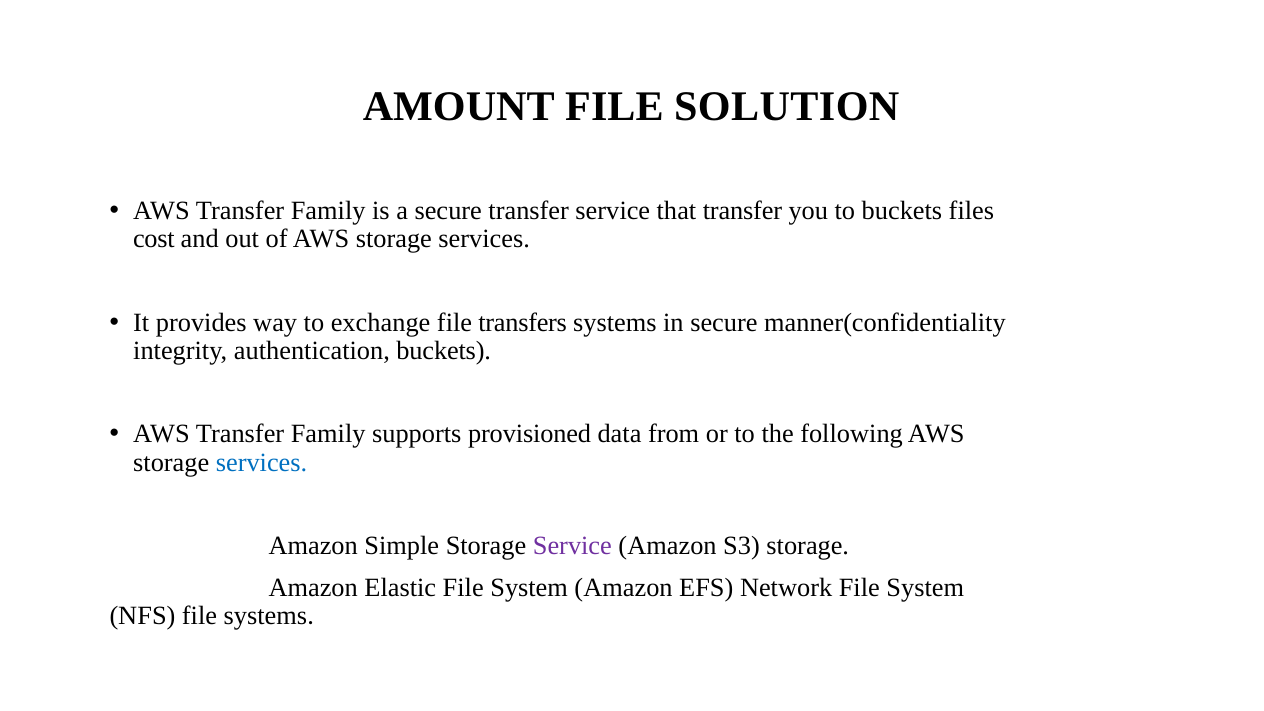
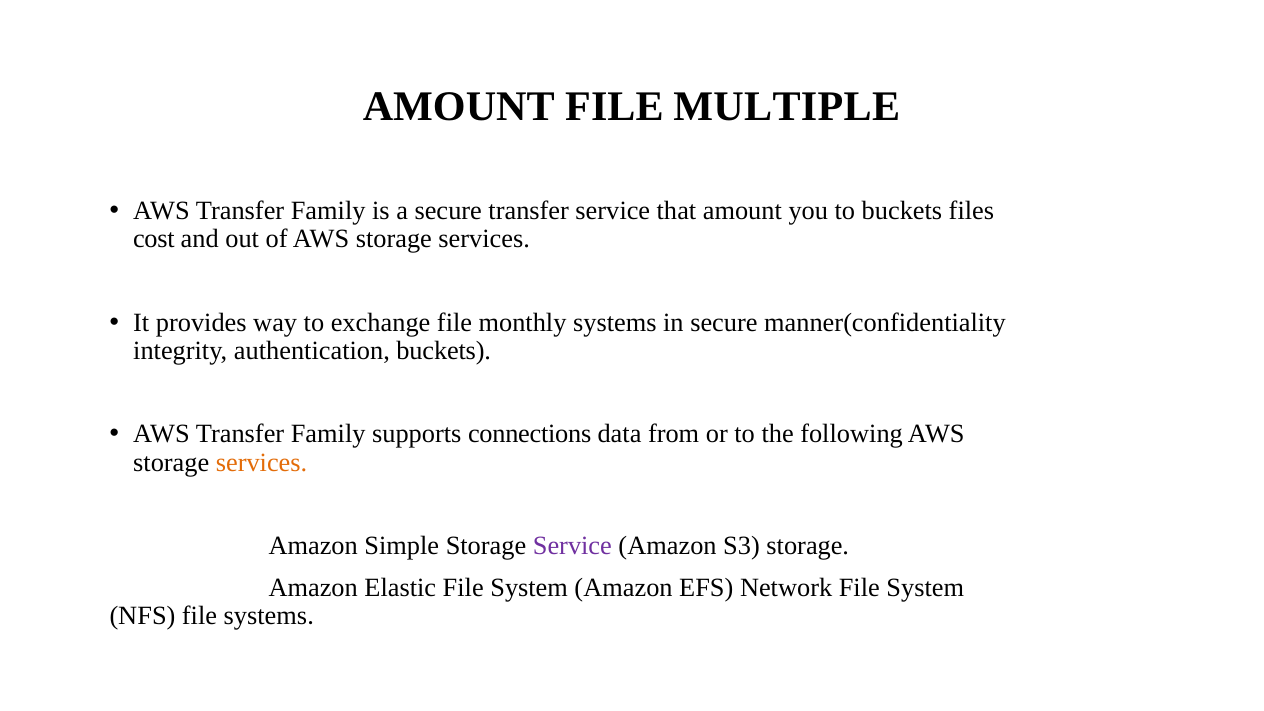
SOLUTION: SOLUTION -> MULTIPLE
that transfer: transfer -> amount
transfers: transfers -> monthly
provisioned: provisioned -> connections
services at (262, 463) colour: blue -> orange
